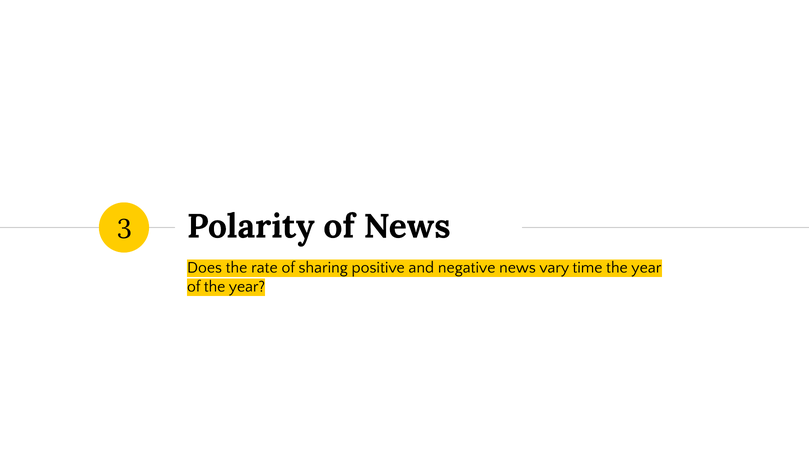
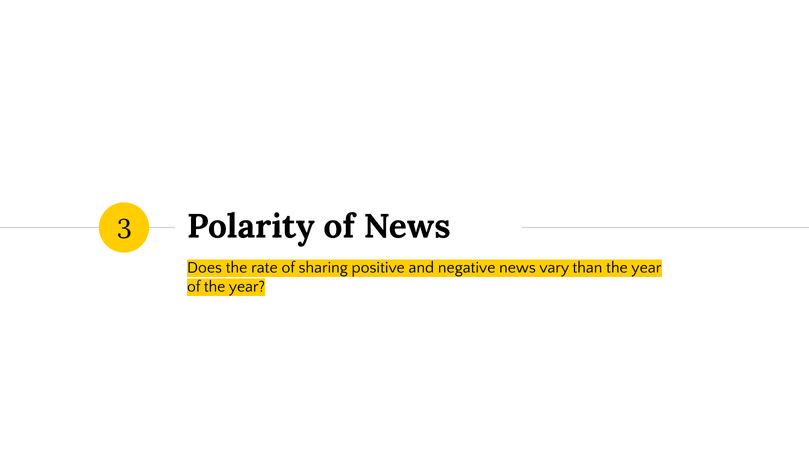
time: time -> than
